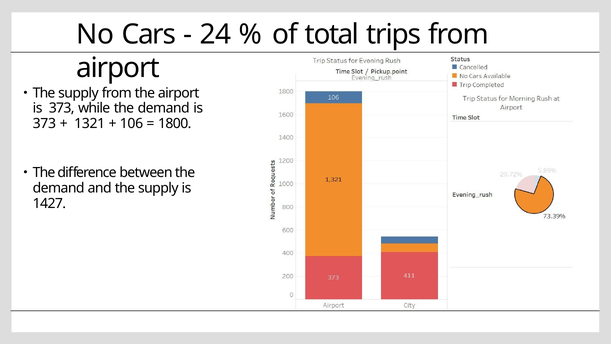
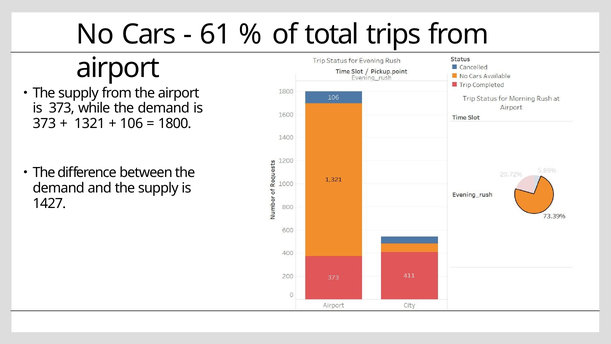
24: 24 -> 61
